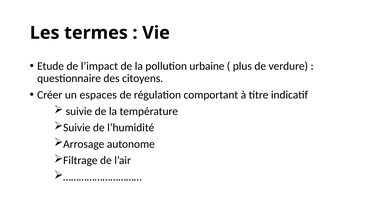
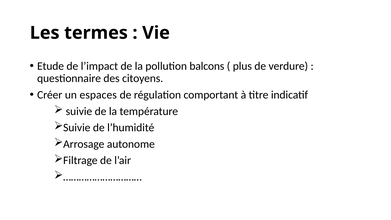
urbaine: urbaine -> balcons
